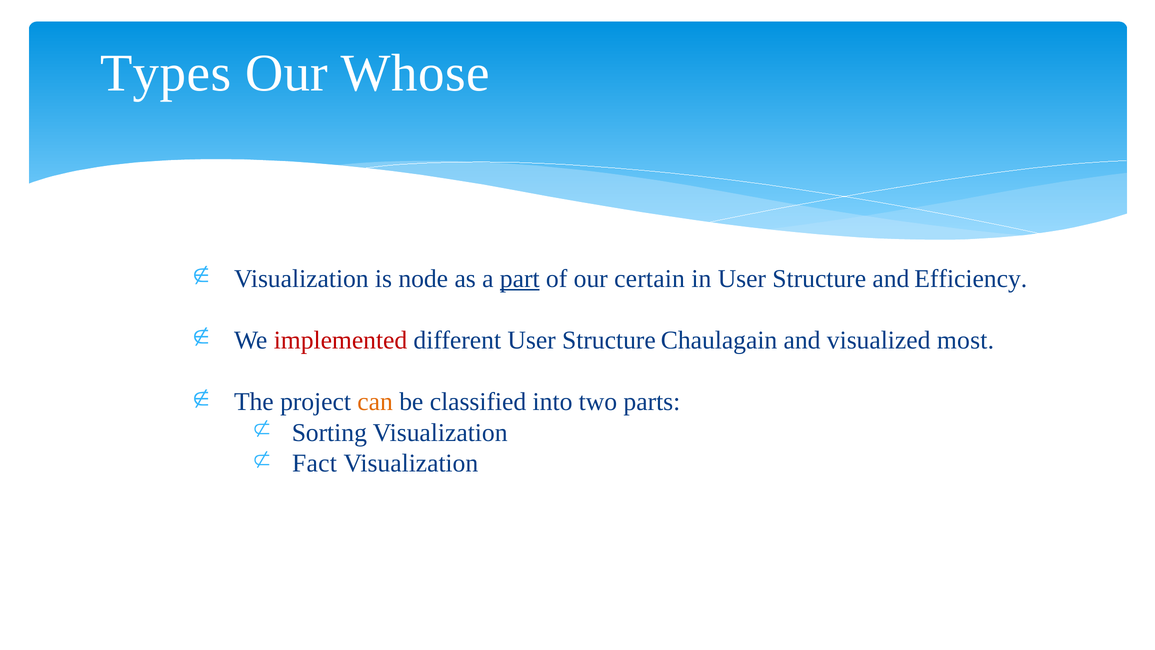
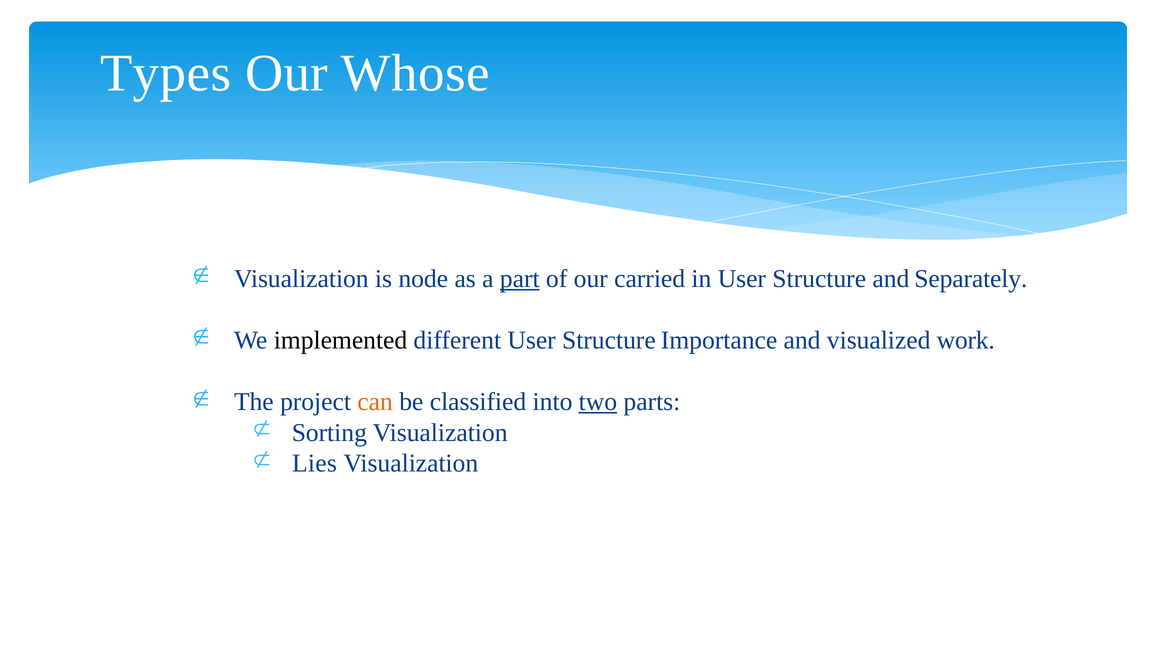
certain: certain -> carried
Efficiency: Efficiency -> Separately
implemented colour: red -> black
Chaulagain: Chaulagain -> Importance
most: most -> work
two underline: none -> present
Fact: Fact -> Lies
